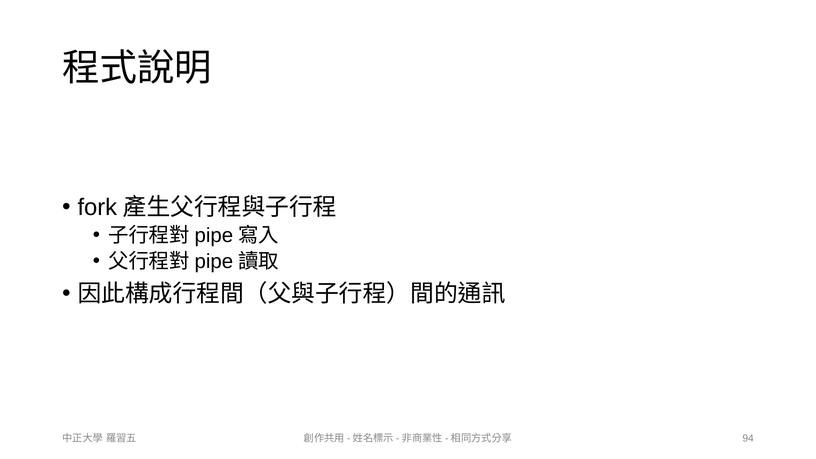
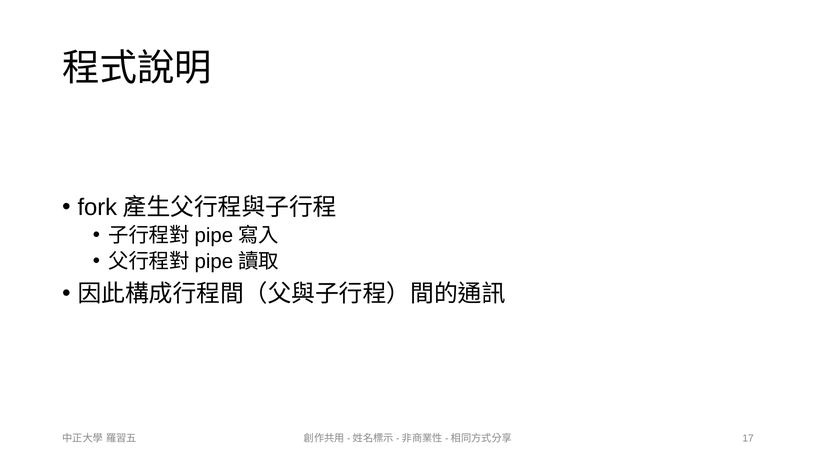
94: 94 -> 17
